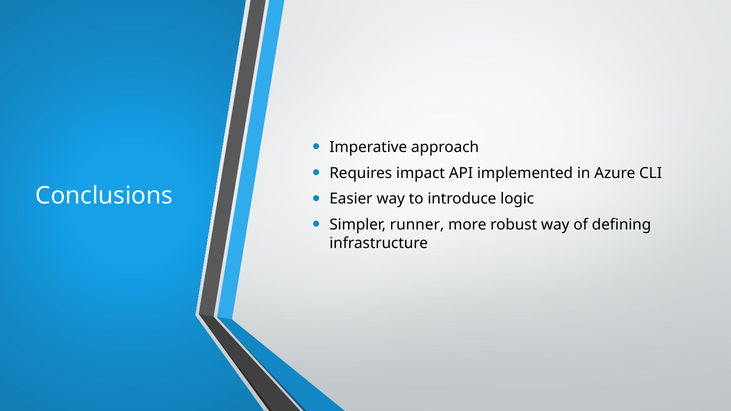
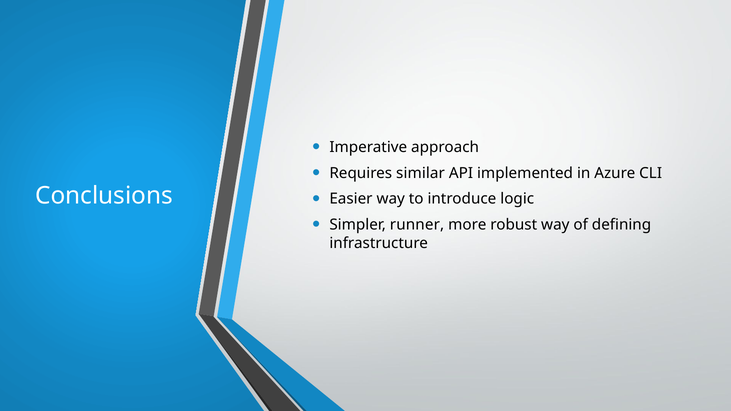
impact: impact -> similar
